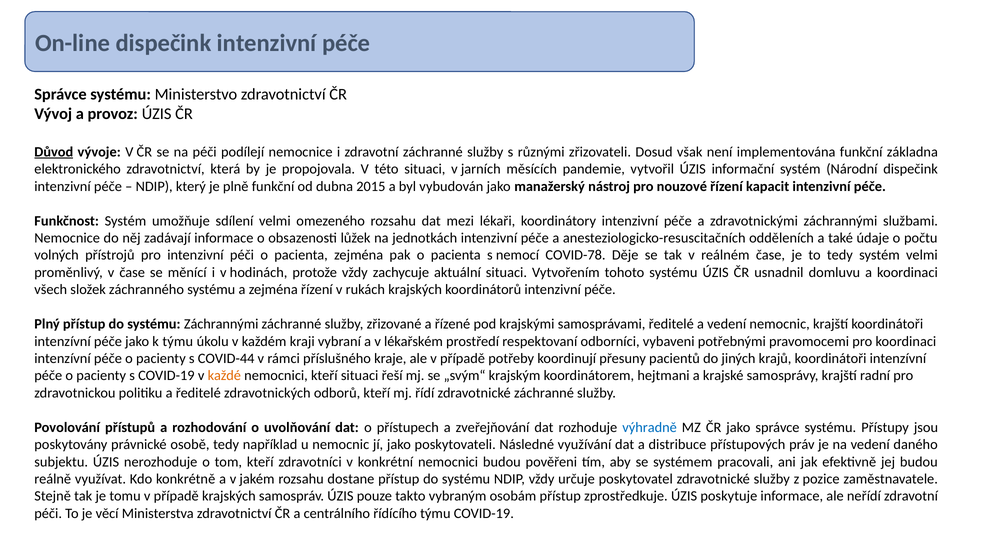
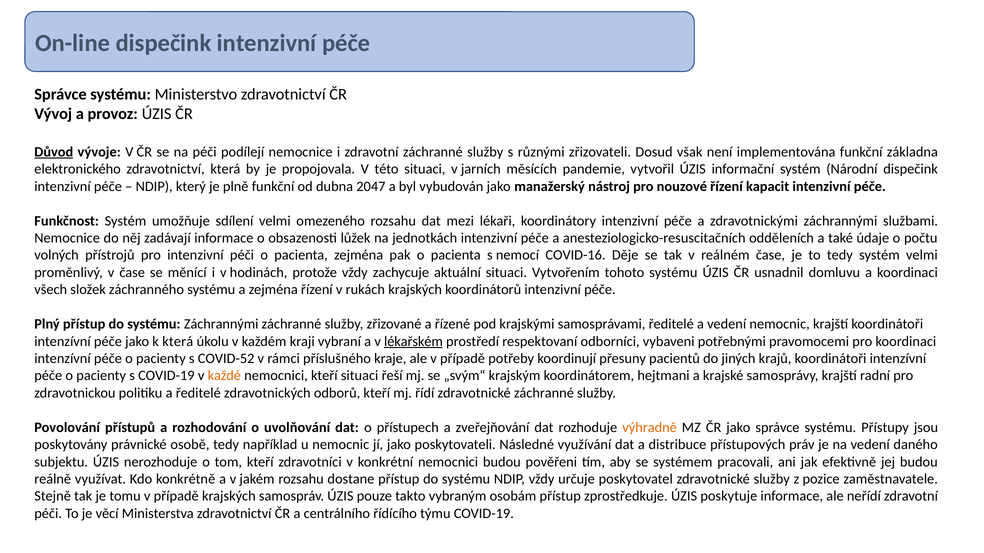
2015: 2015 -> 2047
COVID-78: COVID-78 -> COVID-16
k týmu: týmu -> která
lékařském underline: none -> present
COVID-44: COVID-44 -> COVID-52
výhradně colour: blue -> orange
